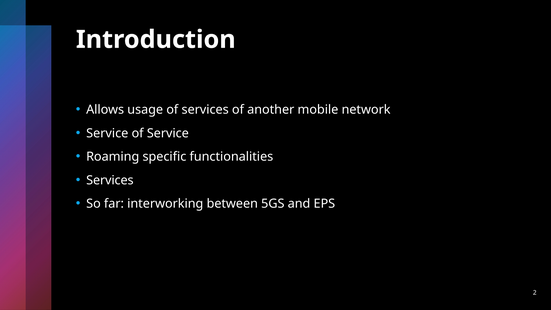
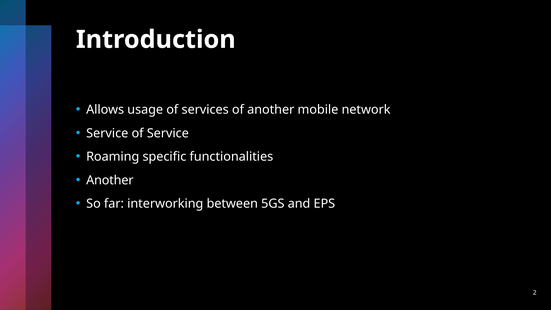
Services at (110, 180): Services -> Another
